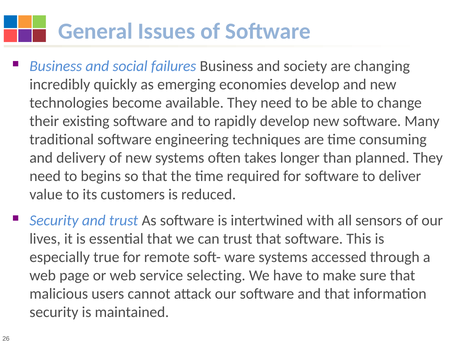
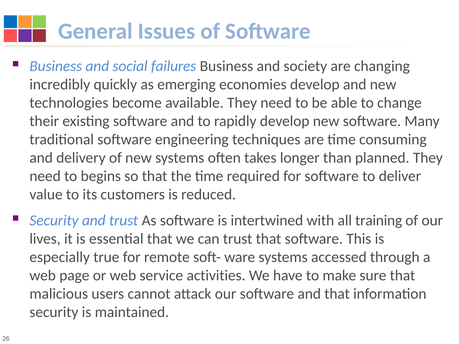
sensors: sensors -> training
selecting: selecting -> activities
